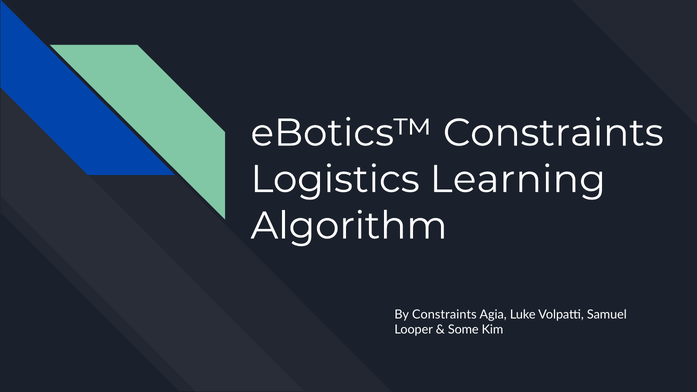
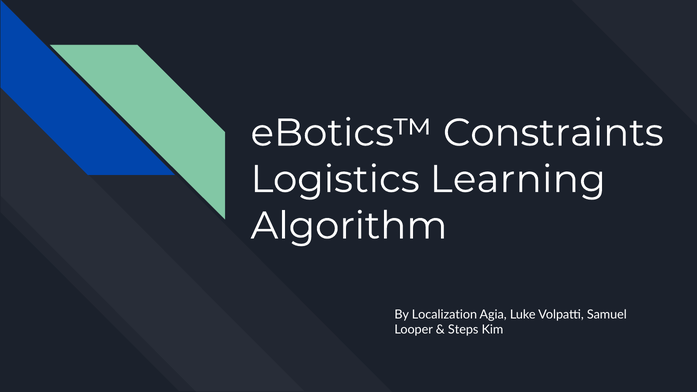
By Constraints: Constraints -> Localization
Some: Some -> Steps
